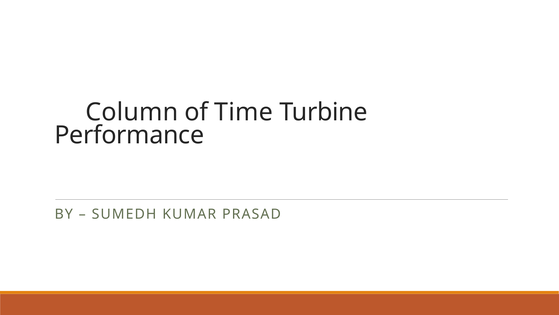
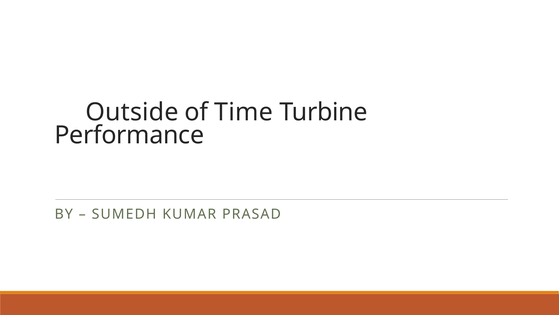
Column: Column -> Outside
